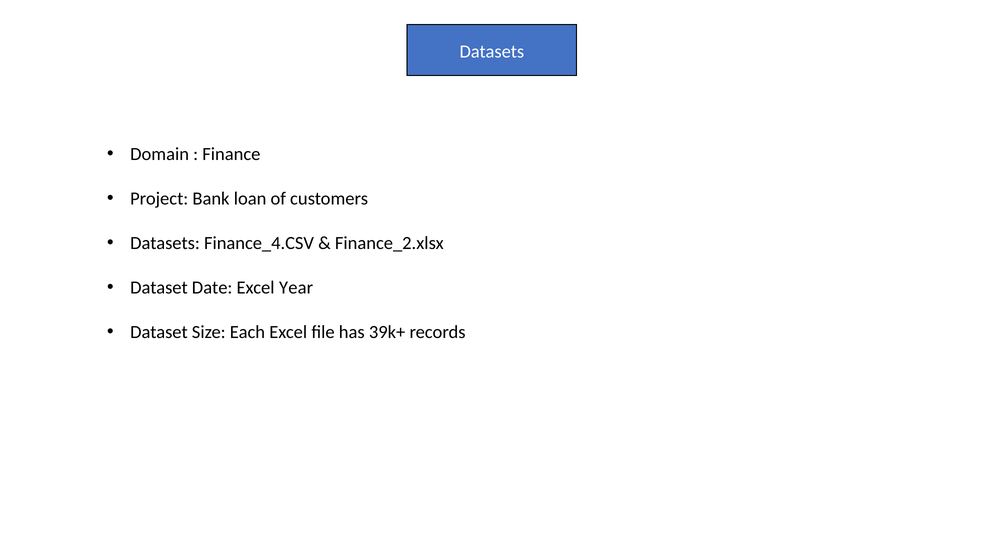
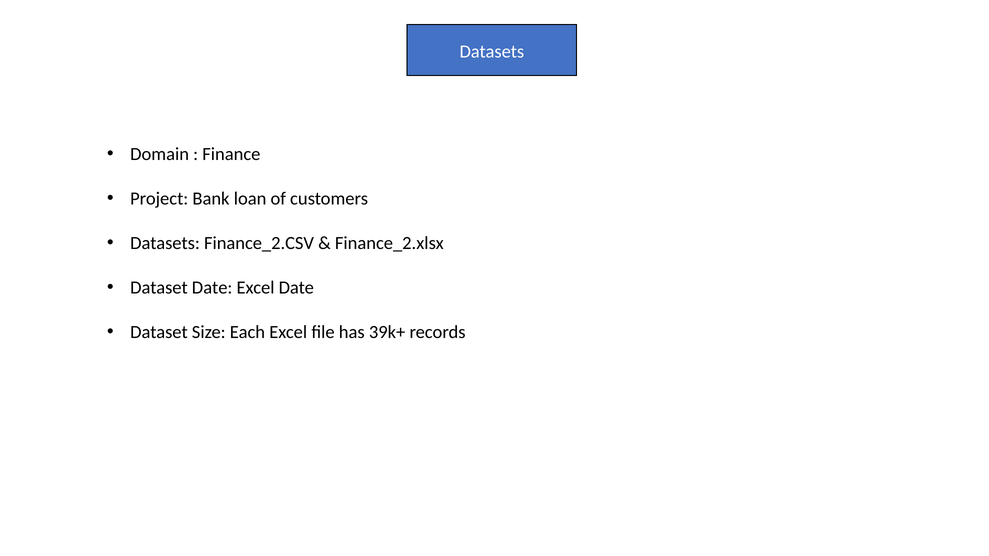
Finance_4.CSV: Finance_4.CSV -> Finance_2.CSV
Excel Year: Year -> Date
